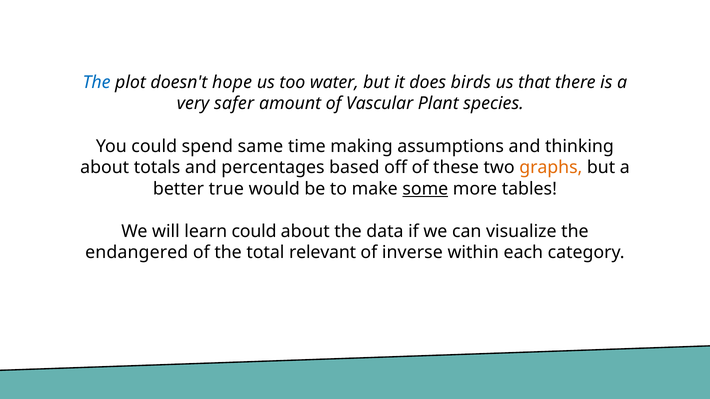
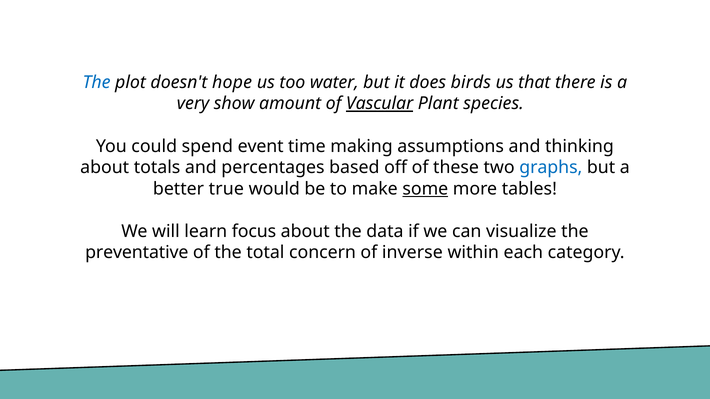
safer: safer -> show
Vascular underline: none -> present
same: same -> event
graphs colour: orange -> blue
learn could: could -> focus
endangered: endangered -> preventative
relevant: relevant -> concern
